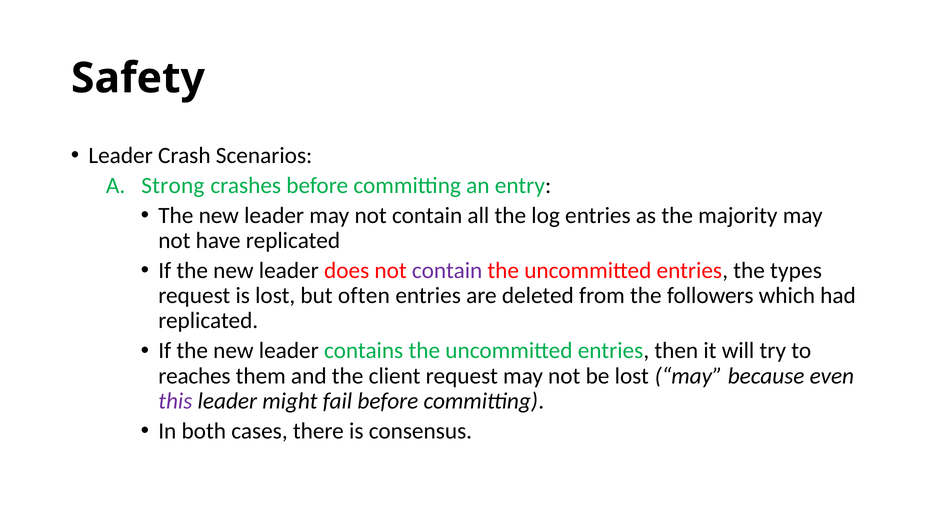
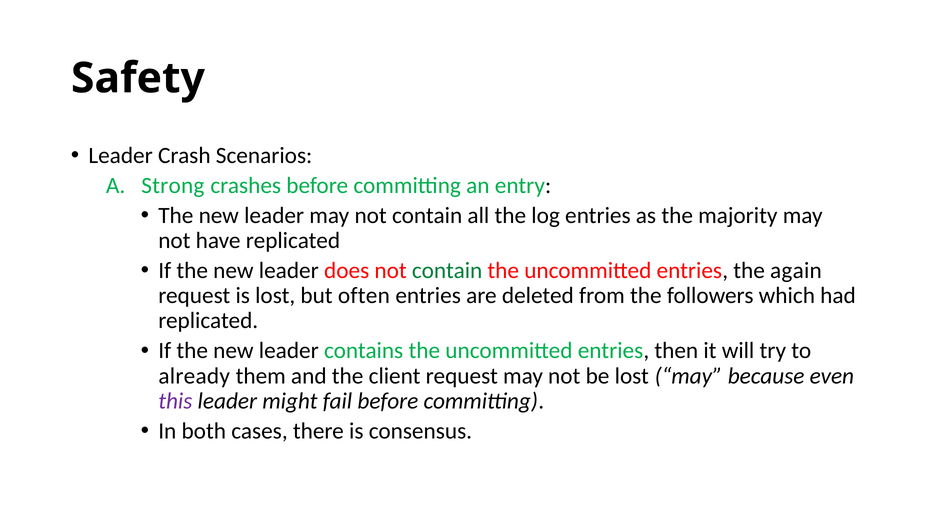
contain at (447, 270) colour: purple -> green
types: types -> again
reaches: reaches -> already
